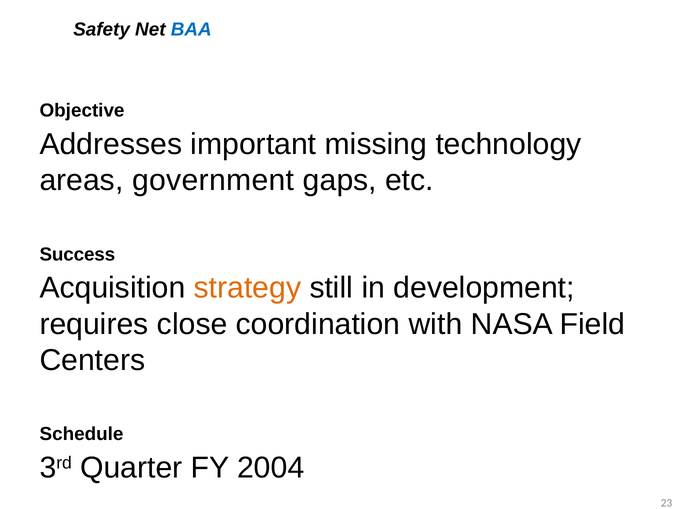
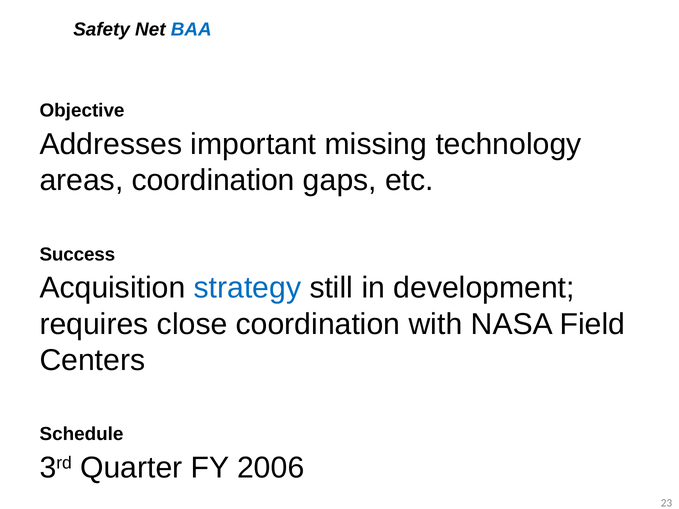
areas government: government -> coordination
strategy colour: orange -> blue
2004: 2004 -> 2006
